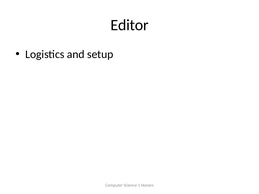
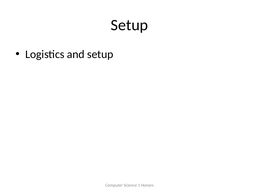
Editor at (130, 25): Editor -> Setup
